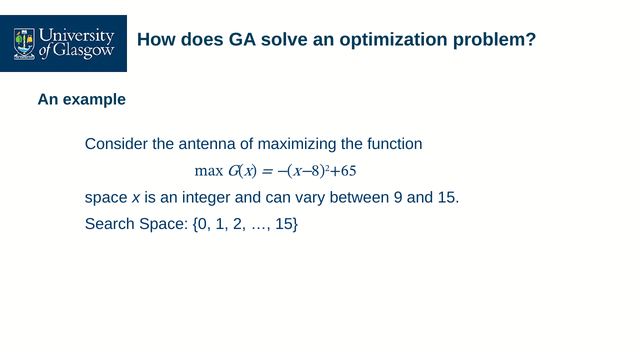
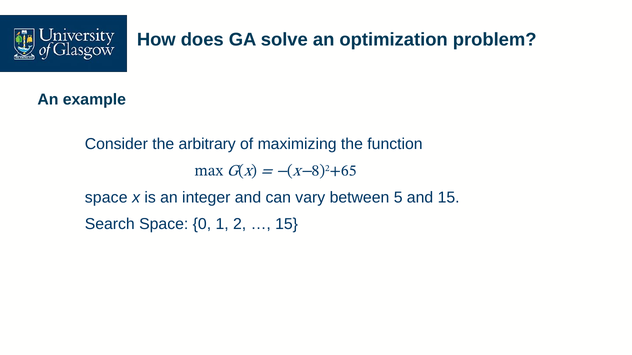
antenna: antenna -> arbitrary
9: 9 -> 5
